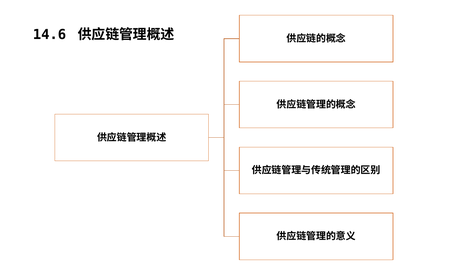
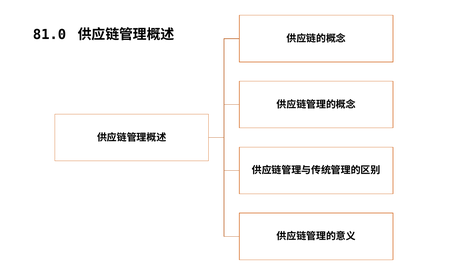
14.6: 14.6 -> 81.0
